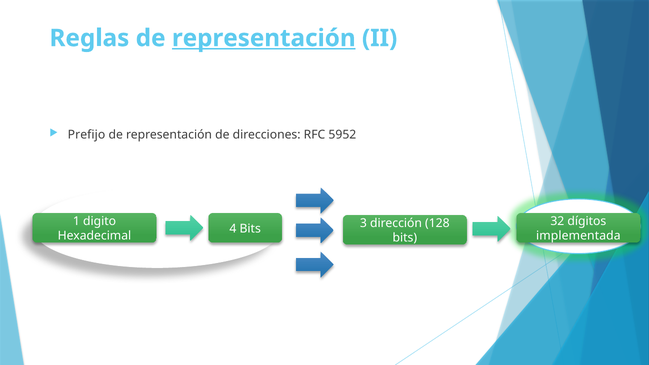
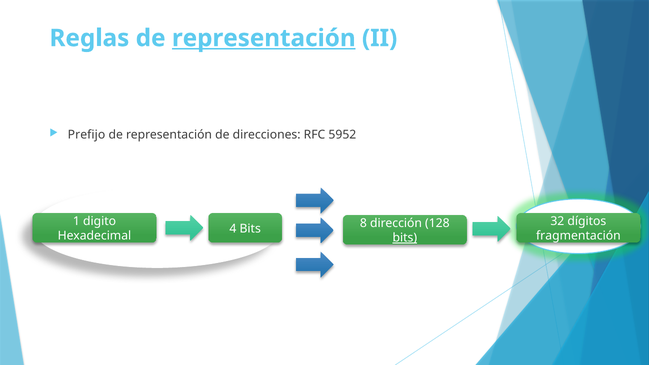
3: 3 -> 8
implementada: implementada -> fragmentación
bits at (405, 238) underline: none -> present
